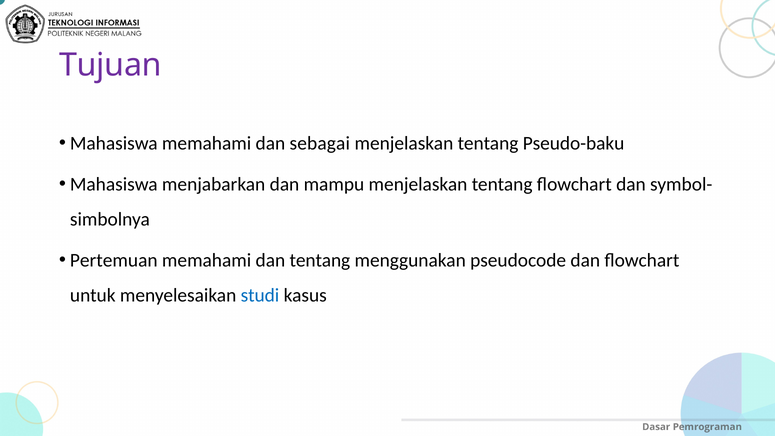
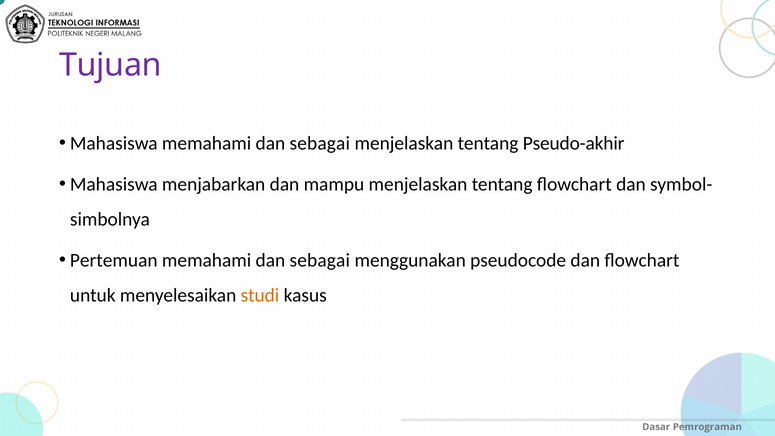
Pseudo-baku: Pseudo-baku -> Pseudo-akhir
tentang at (320, 260): tentang -> sebagai
studi colour: blue -> orange
